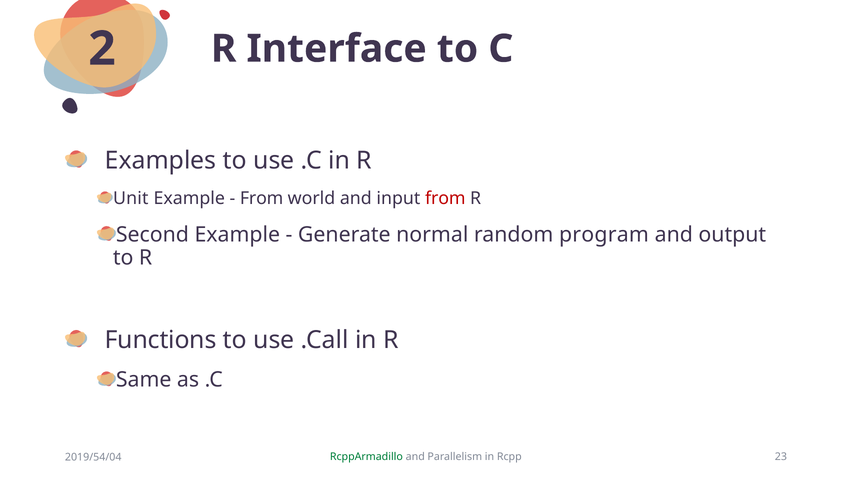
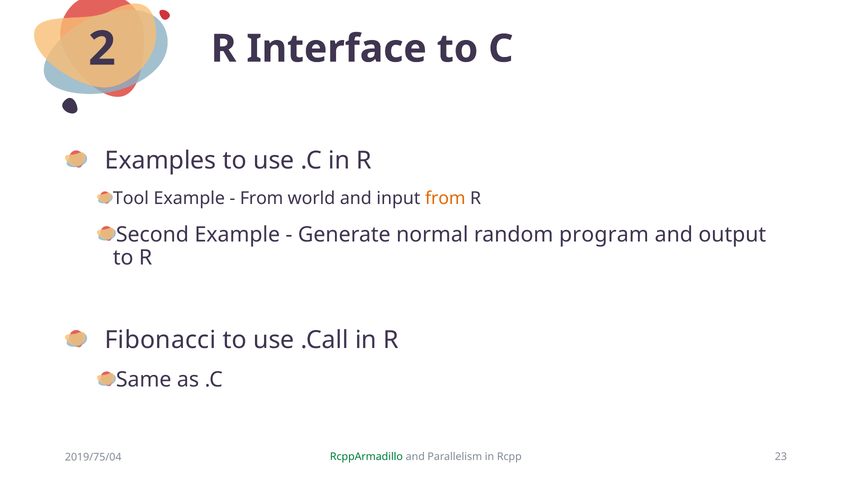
Unit: Unit -> Tool
from at (445, 199) colour: red -> orange
Functions: Functions -> Fibonacci
2019/54/04: 2019/54/04 -> 2019/75/04
